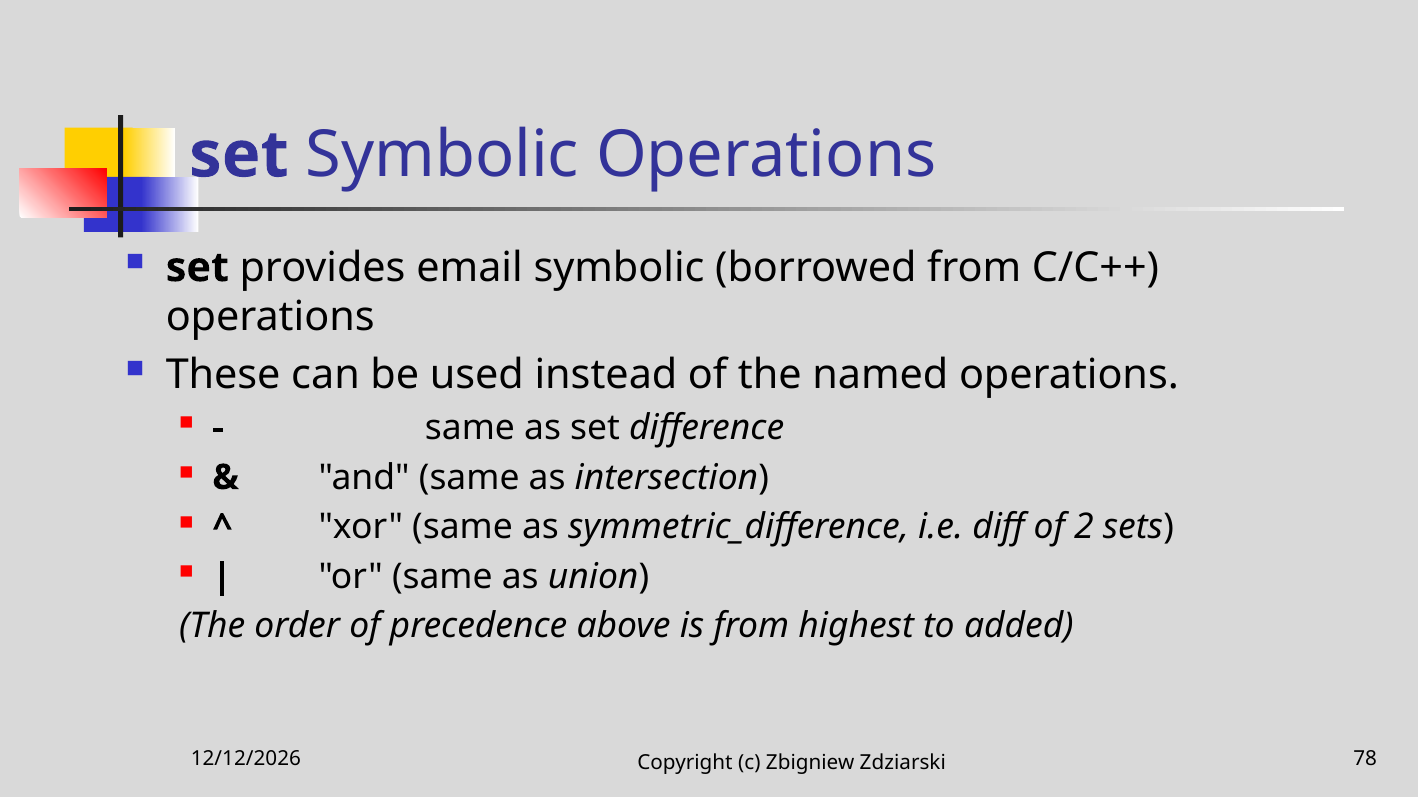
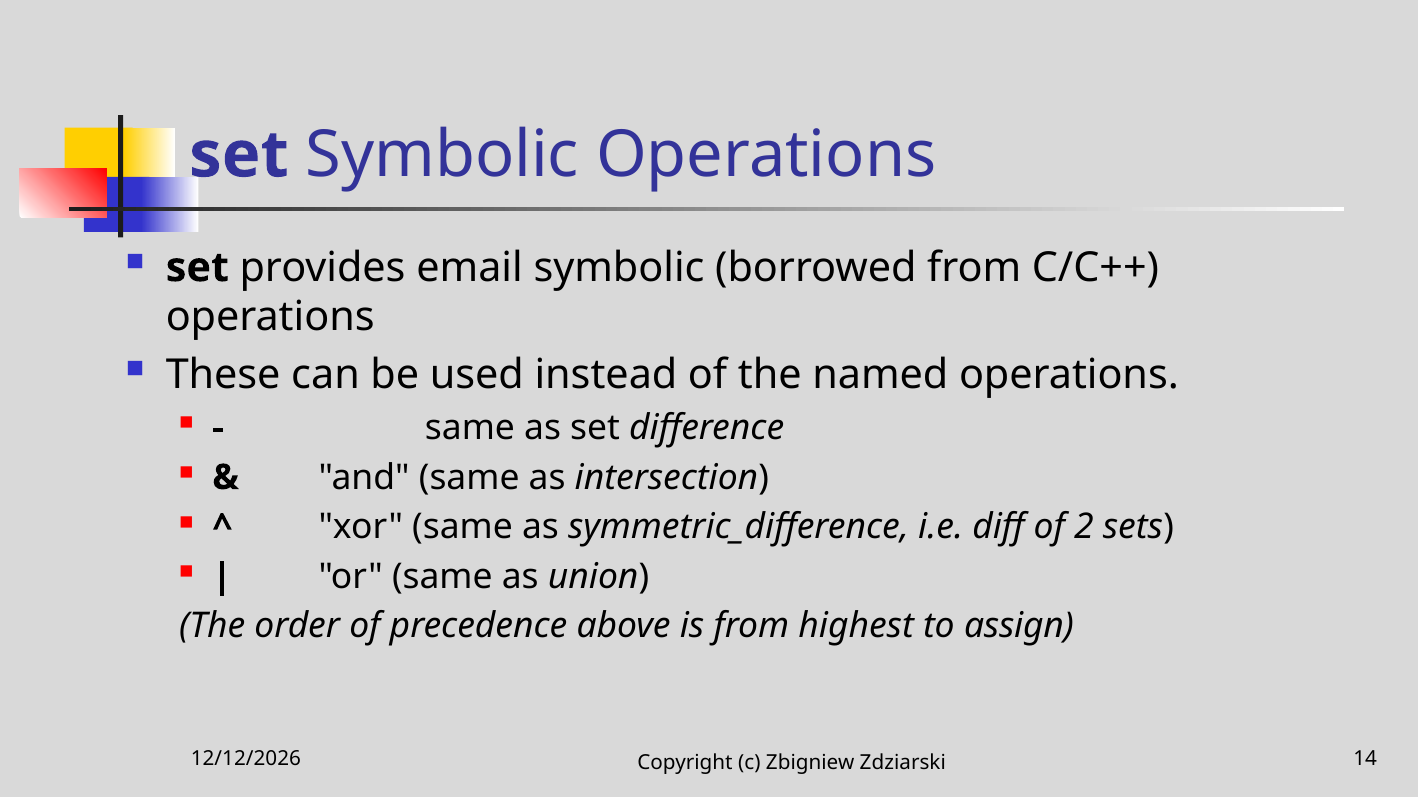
added: added -> assign
78: 78 -> 14
